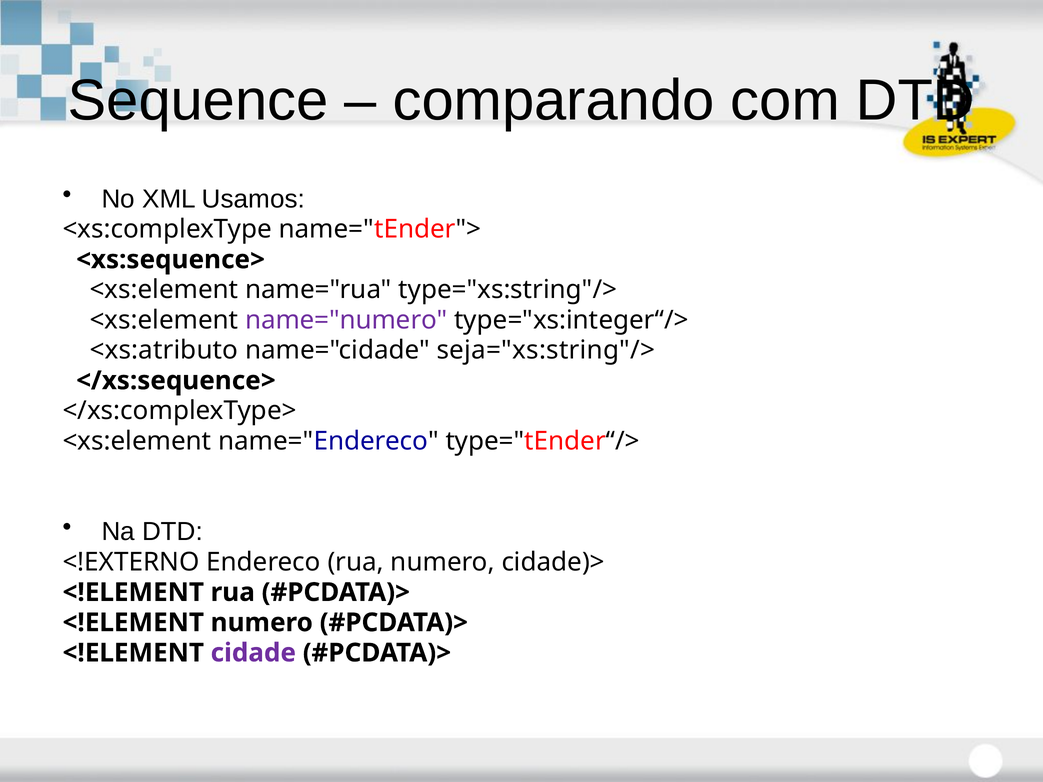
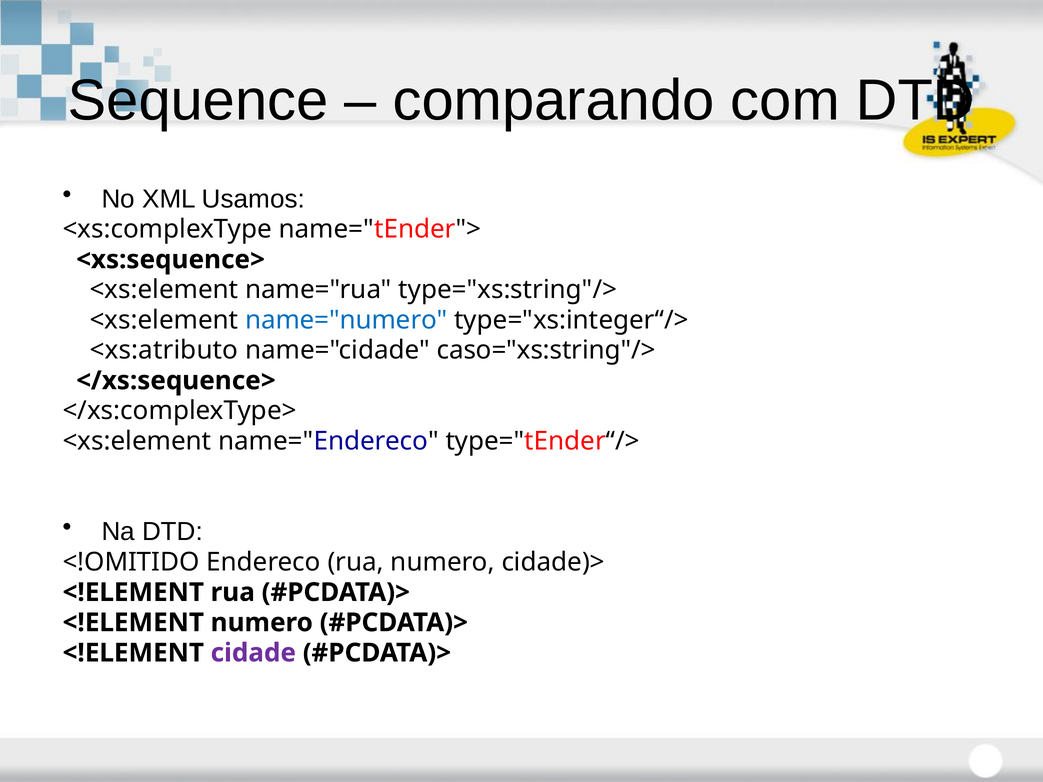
name="numero colour: purple -> blue
seja="xs:string"/>: seja="xs:string"/> -> caso="xs:string"/>
<!EXTERNO: <!EXTERNO -> <!OMITIDO
